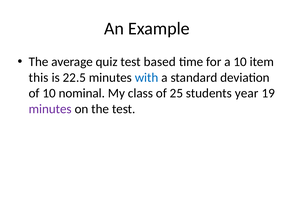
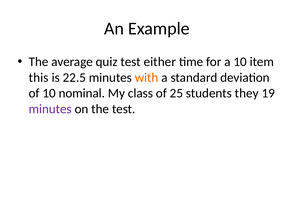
based: based -> either
with colour: blue -> orange
year: year -> they
